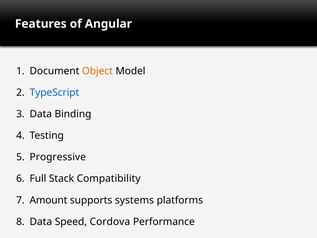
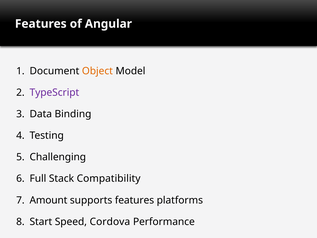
TypeScript colour: blue -> purple
Progressive: Progressive -> Challenging
supports systems: systems -> features
Data at (41, 221): Data -> Start
